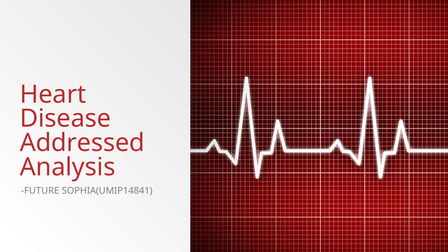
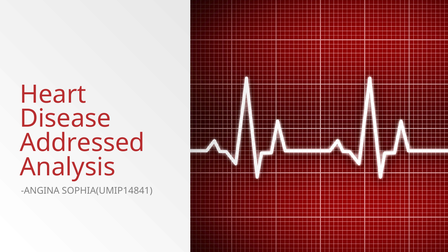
FUTURE: FUTURE -> ANGINA
